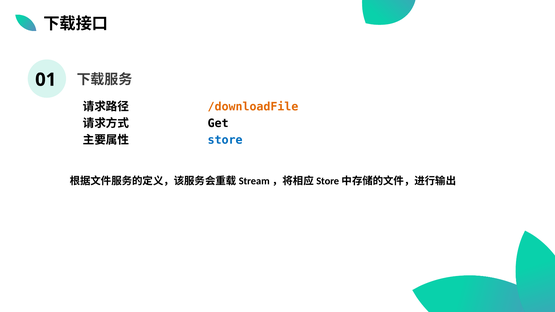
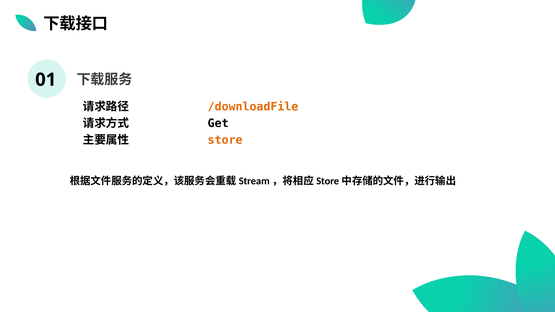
store colour: blue -> orange
